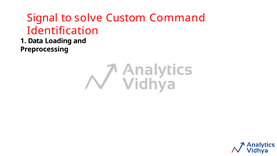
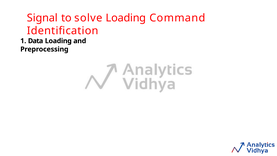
solve Custom: Custom -> Loading
